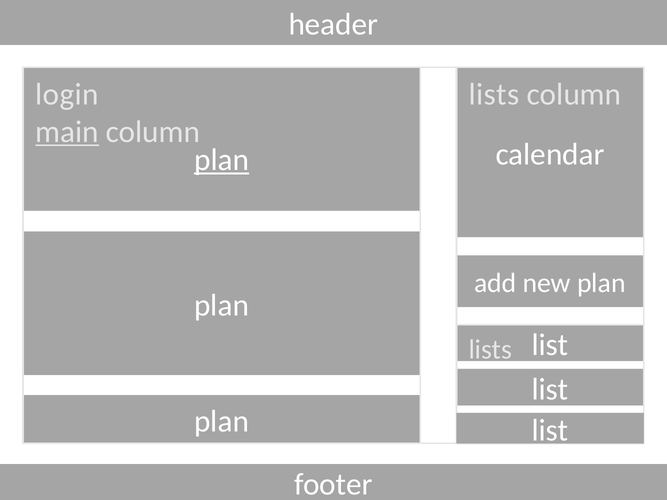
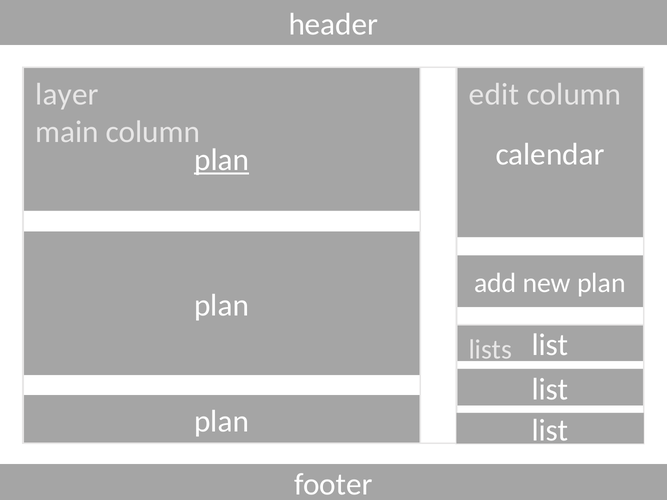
login: login -> layer
lists at (494, 94): lists -> edit
main underline: present -> none
